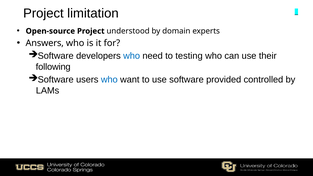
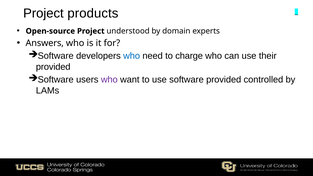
limitation: limitation -> products
testing: testing -> charge
following at (53, 67): following -> provided
who at (109, 80) colour: blue -> purple
